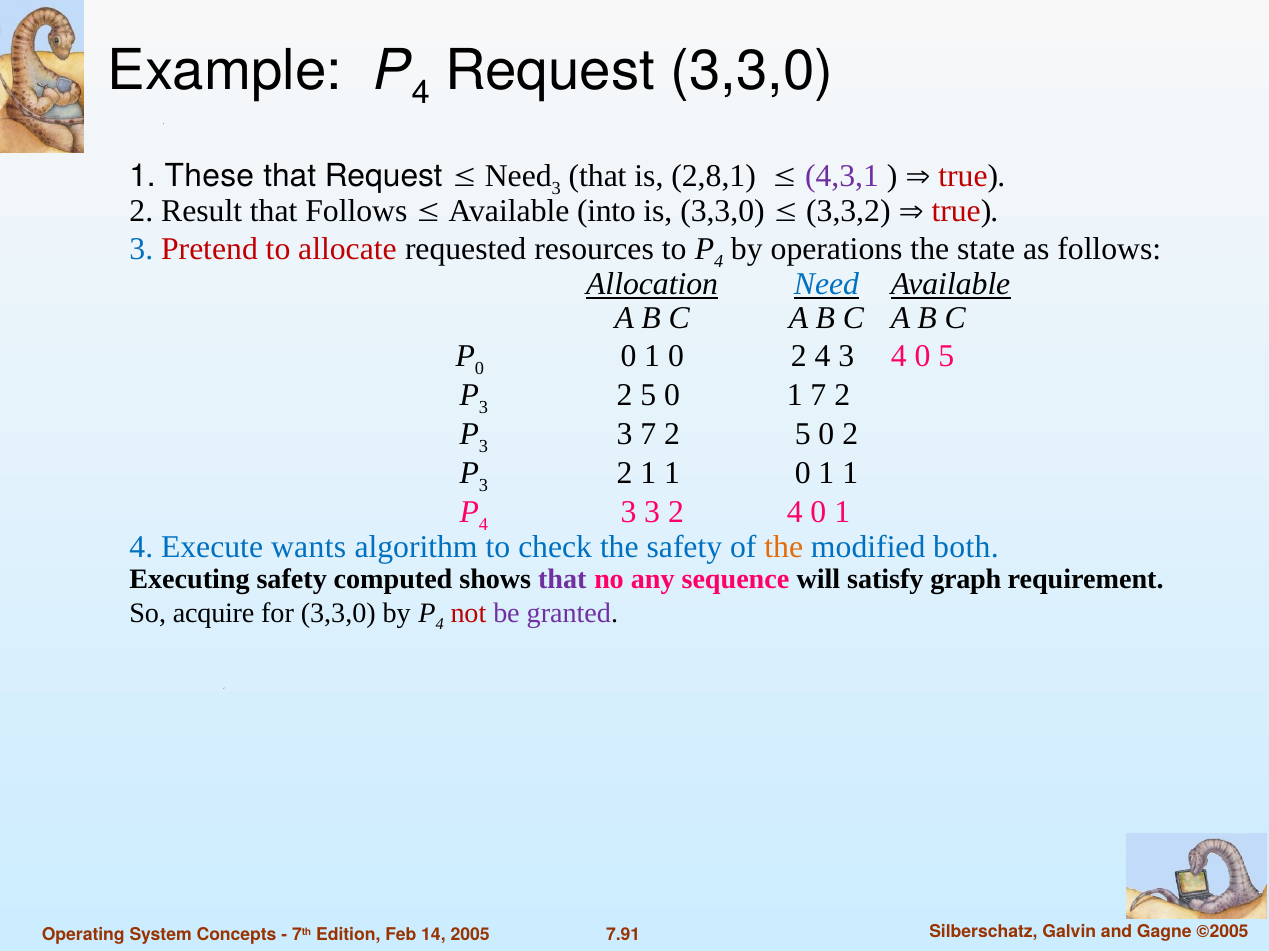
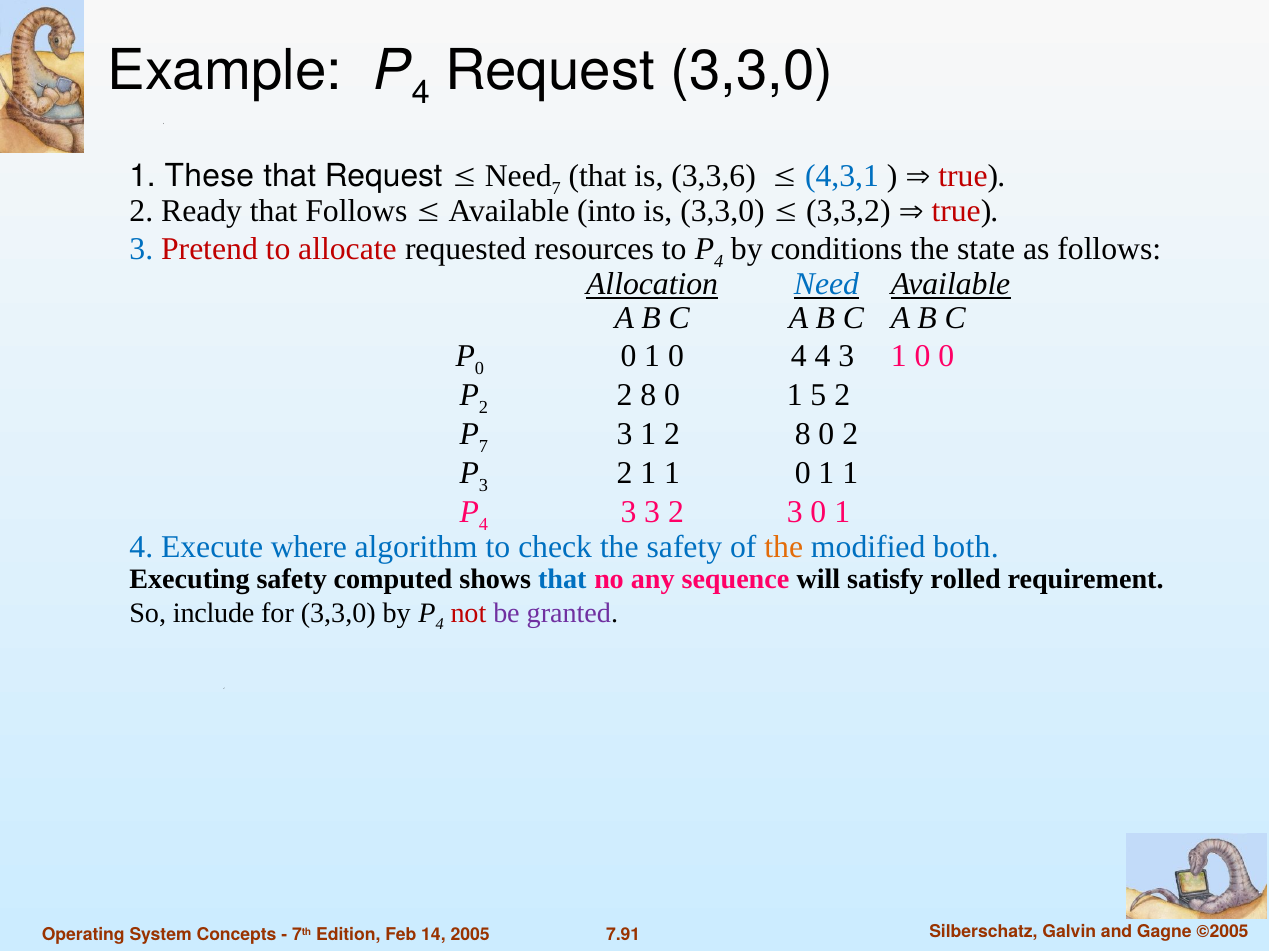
Need 3: 3 -> 7
2,8,1: 2,8,1 -> 3,3,6
4,3,1 colour: purple -> blue
Result: Result -> Ready
operations: operations -> conditions
1 0 2: 2 -> 4
4 3 4: 4 -> 1
5 at (946, 356): 5 -> 0
3 at (483, 408): 3 -> 2
5 at (648, 395): 5 -> 8
1 7: 7 -> 5
3 at (483, 447): 3 -> 7
7 at (648, 434): 7 -> 1
5 at (803, 434): 5 -> 8
3 2 4: 4 -> 3
wants: wants -> where
that at (562, 580) colour: purple -> blue
graph: graph -> rolled
acquire: acquire -> include
